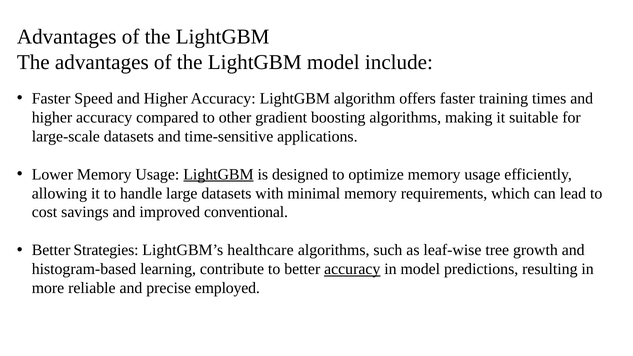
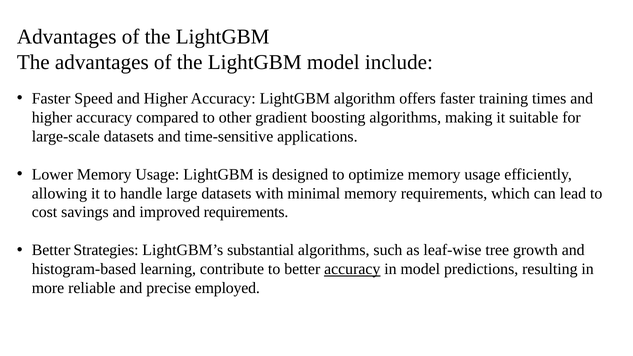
LightGBM at (218, 174) underline: present -> none
improved conventional: conventional -> requirements
healthcare: healthcare -> substantial
